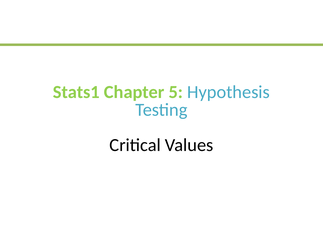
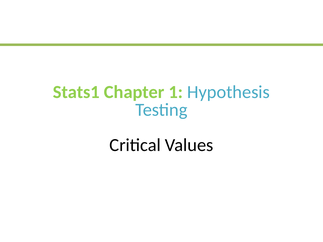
5: 5 -> 1
